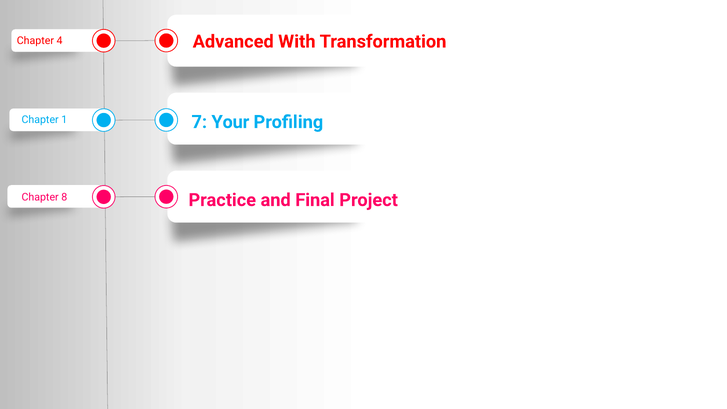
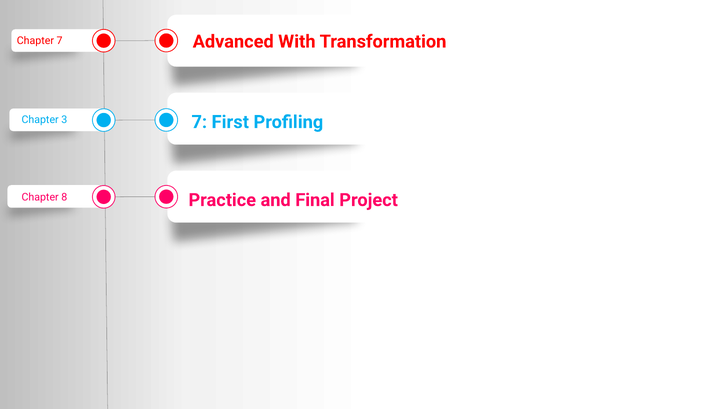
Chapter 4: 4 -> 7
Your: Your -> First
1: 1 -> 3
